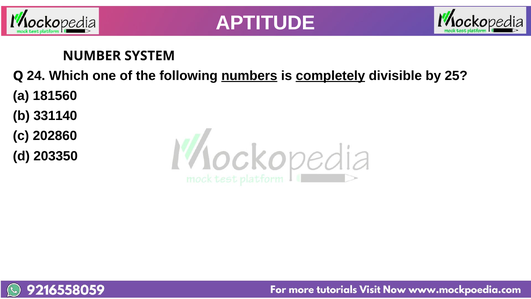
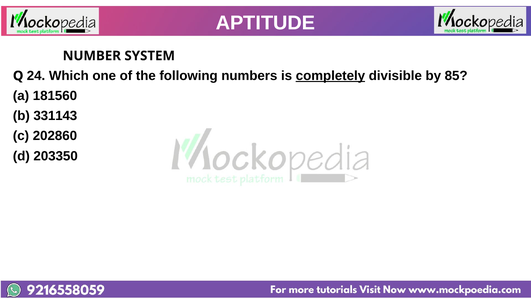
numbers underline: present -> none
25: 25 -> 85
331140: 331140 -> 331143
